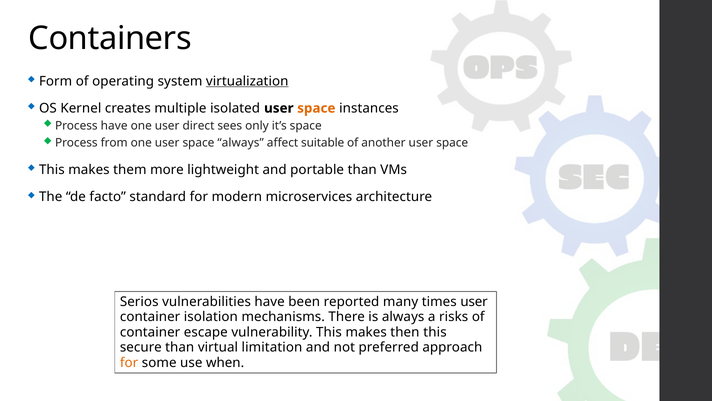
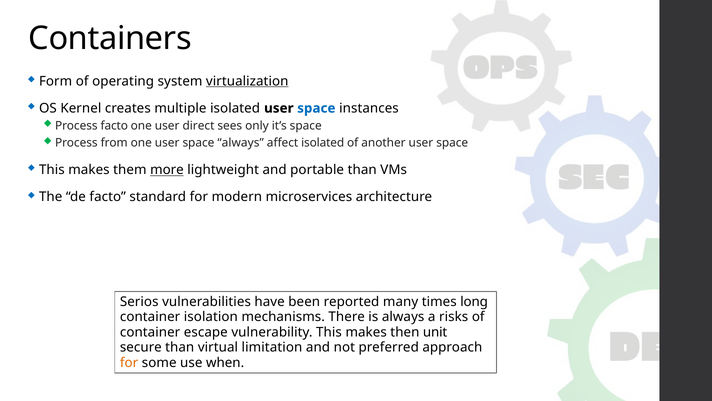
space at (316, 108) colour: orange -> blue
Process have: have -> facto
affect suitable: suitable -> isolated
more underline: none -> present
times user: user -> long
then this: this -> unit
